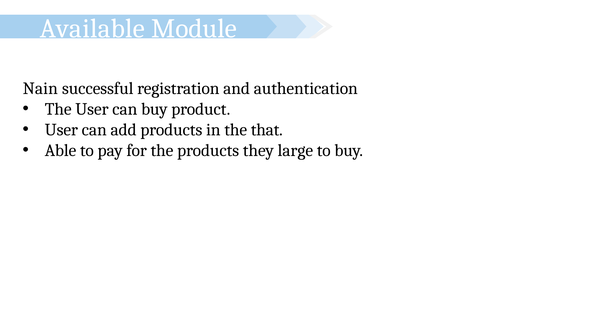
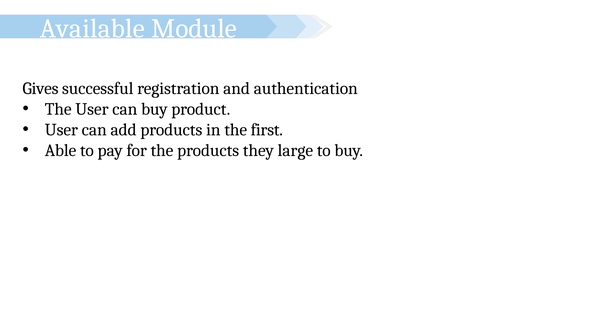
Nain: Nain -> Gives
that: that -> first
